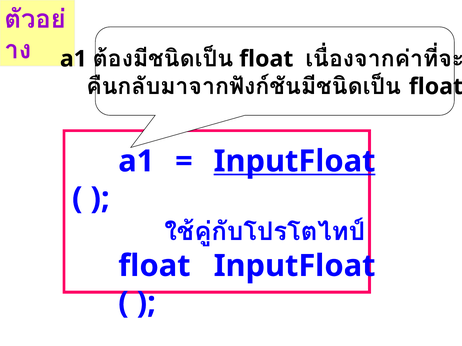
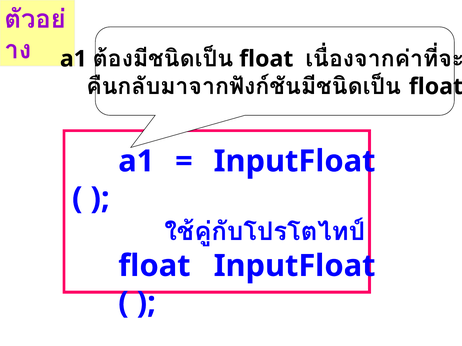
InputFloat at (295, 161) underline: present -> none
